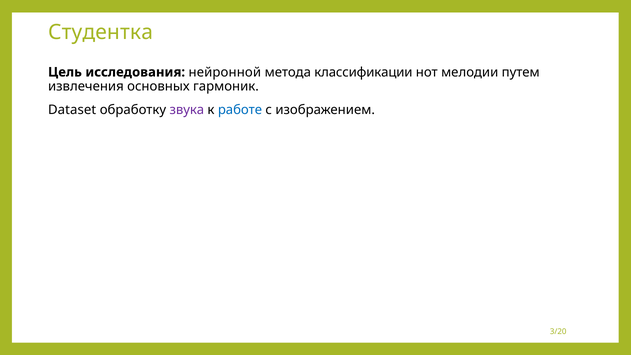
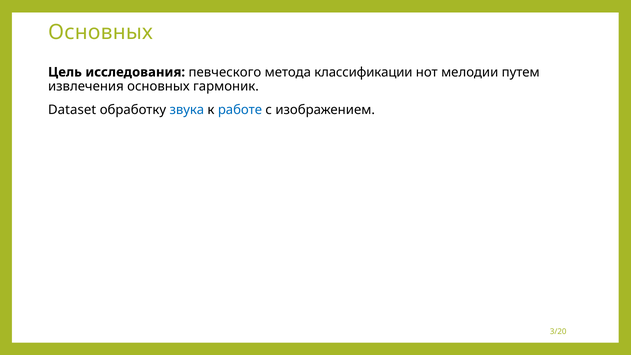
Студентка at (100, 32): Студентка -> Основных
нейронной: нейронной -> певческого
звука colour: purple -> blue
